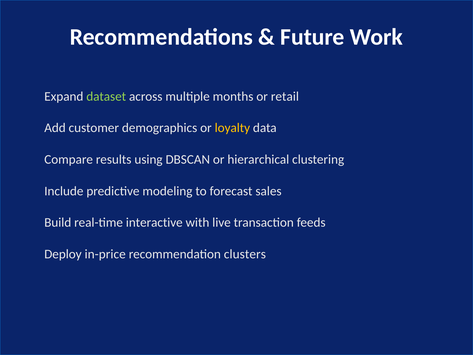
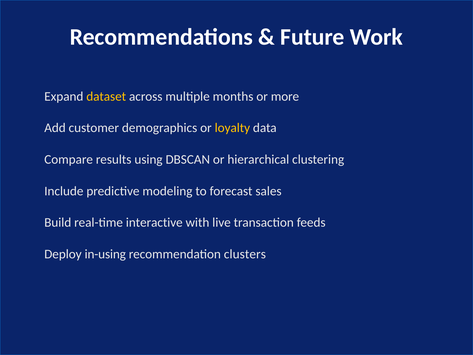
dataset colour: light green -> yellow
retail: retail -> more
in-price: in-price -> in-using
